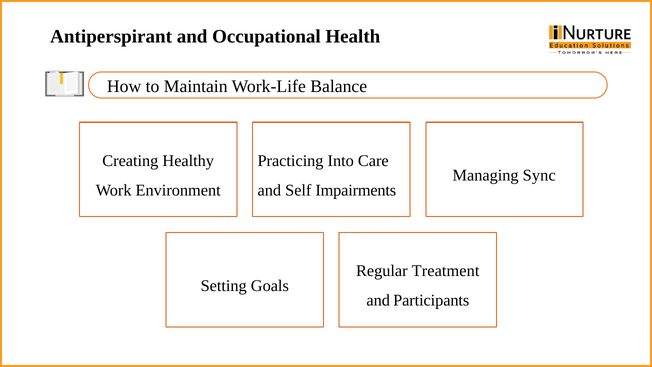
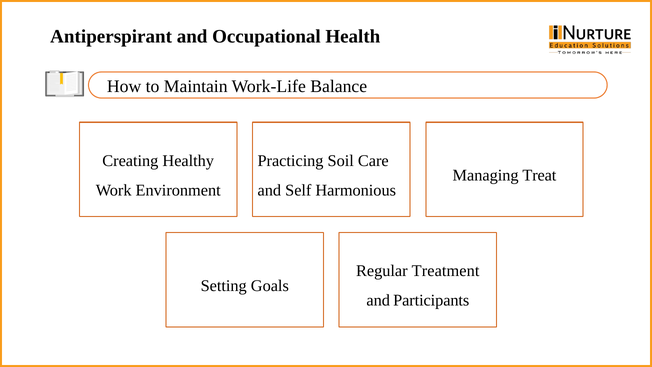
Into: Into -> Soil
Sync: Sync -> Treat
Impairments: Impairments -> Harmonious
